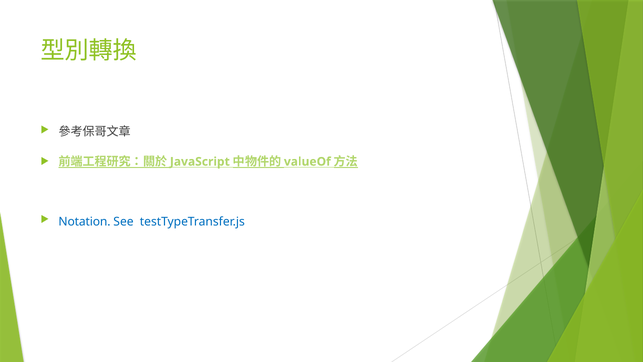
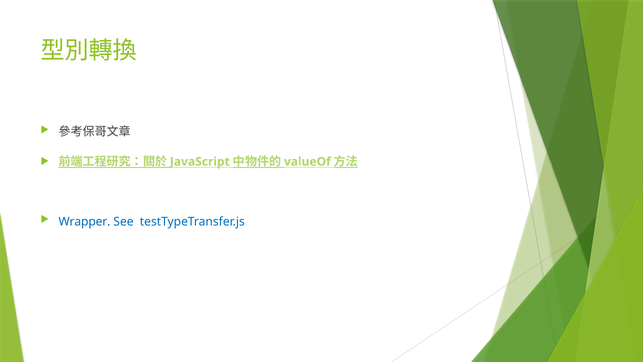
Notation: Notation -> Wrapper
